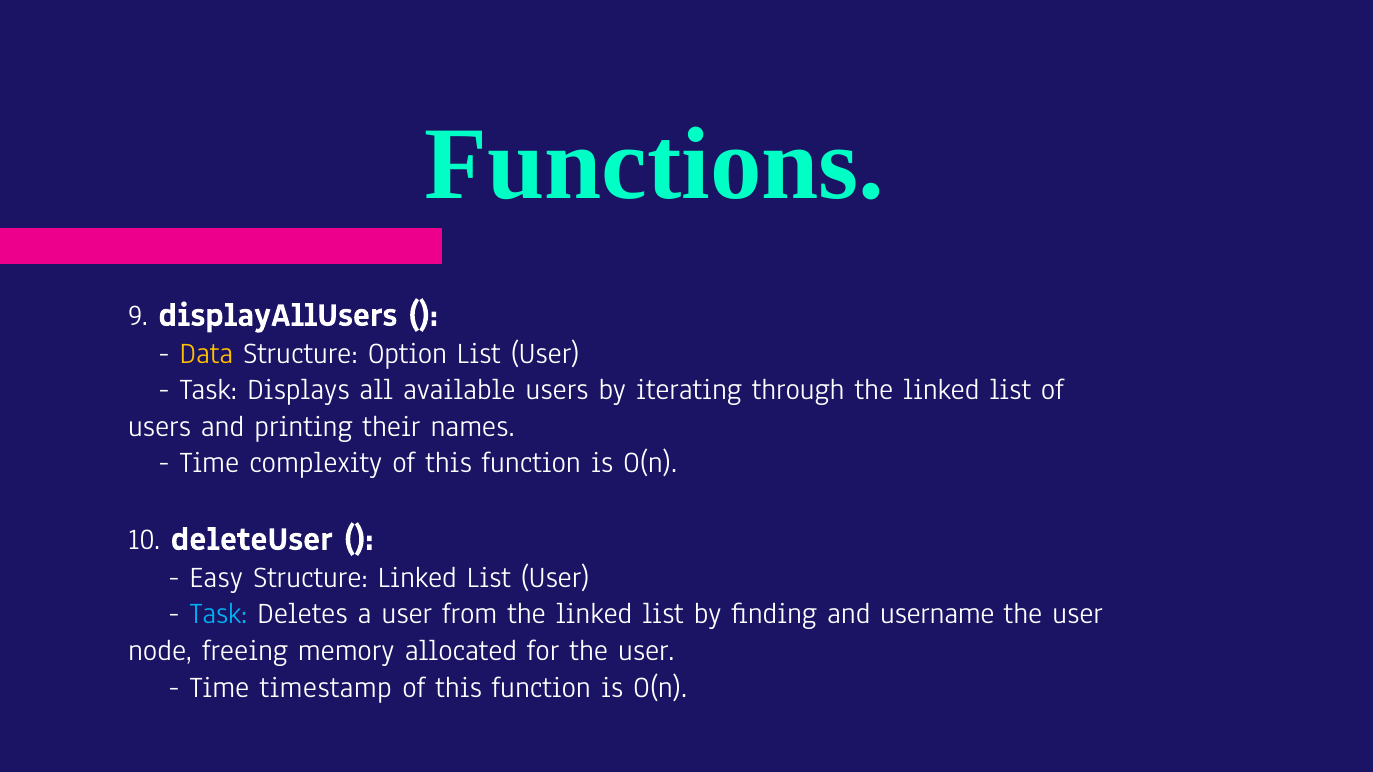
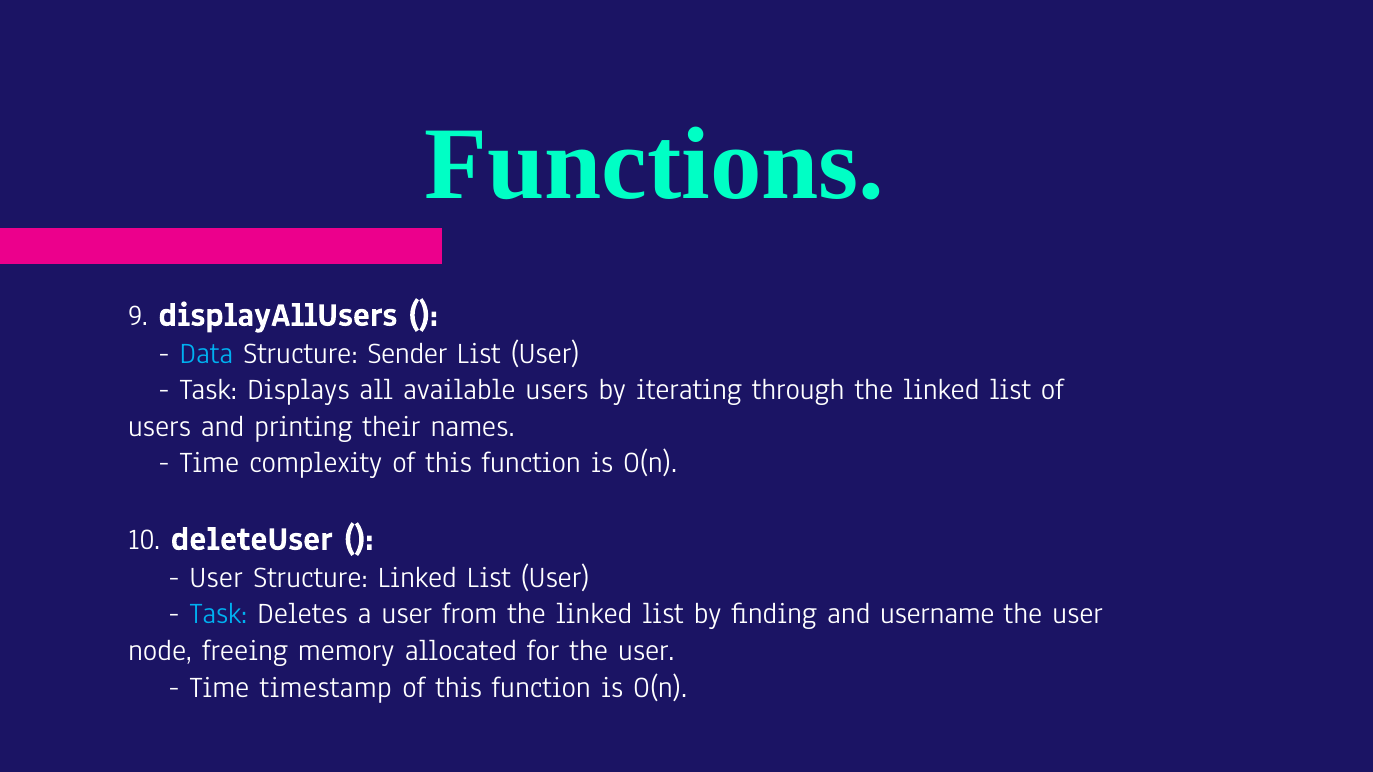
Data colour: yellow -> light blue
Option: Option -> Sender
Easy at (216, 577): Easy -> User
